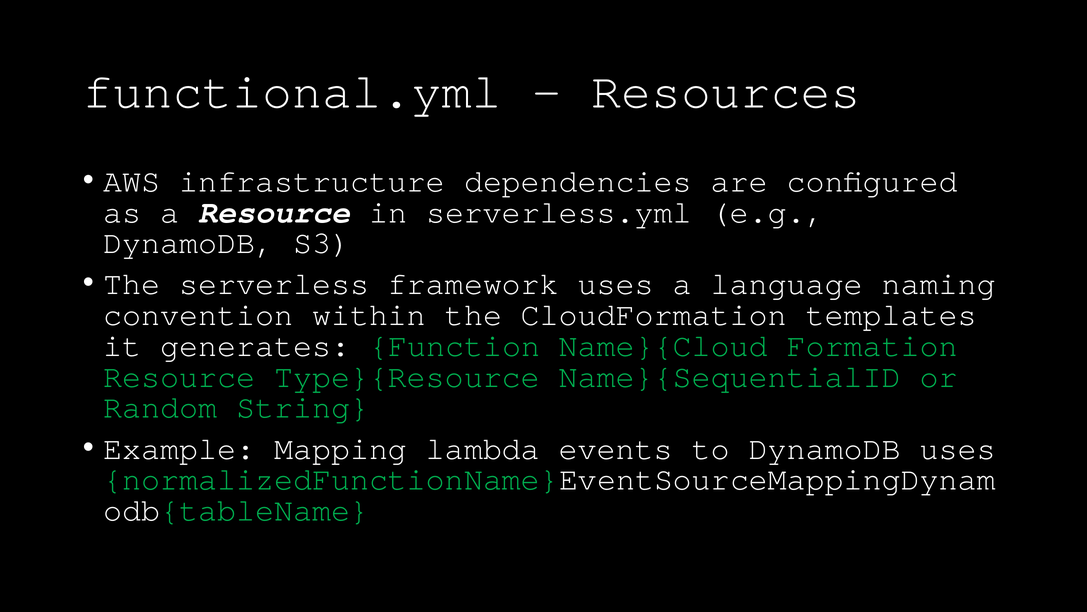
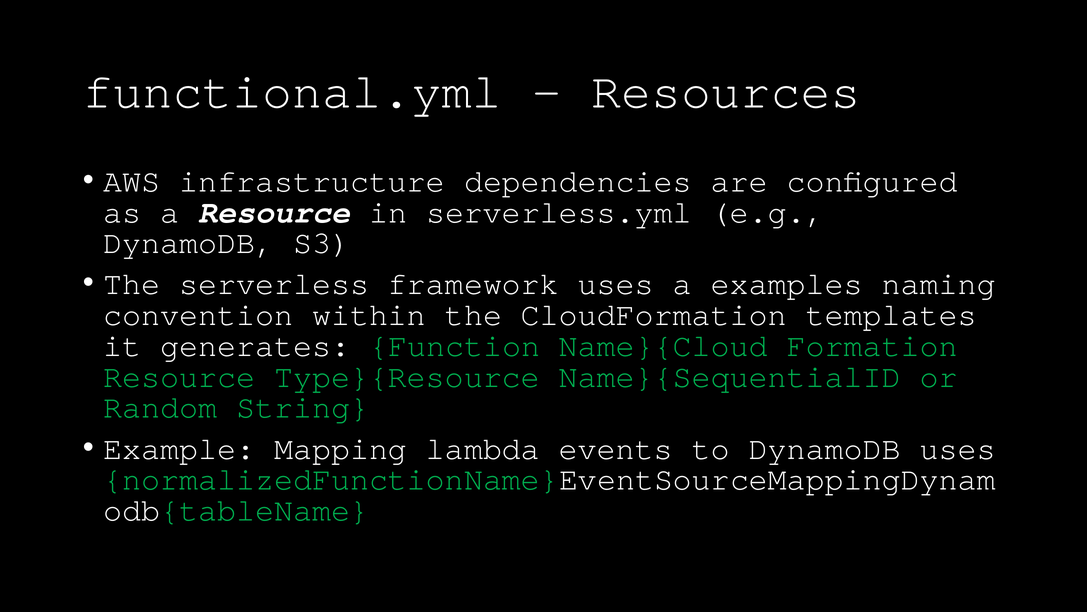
language: language -> examples
